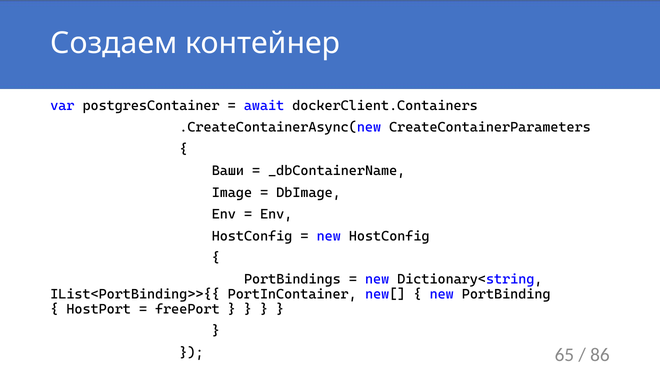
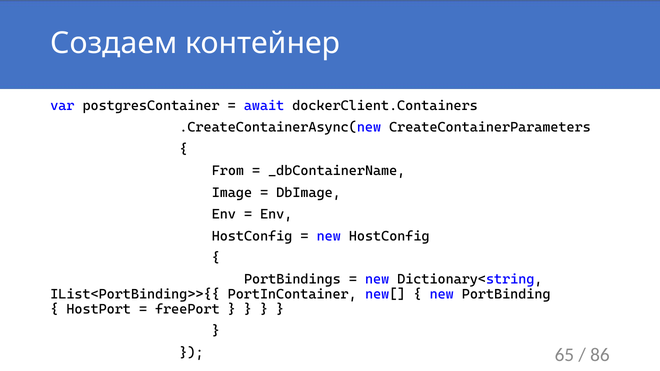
Ваши: Ваши -> From
